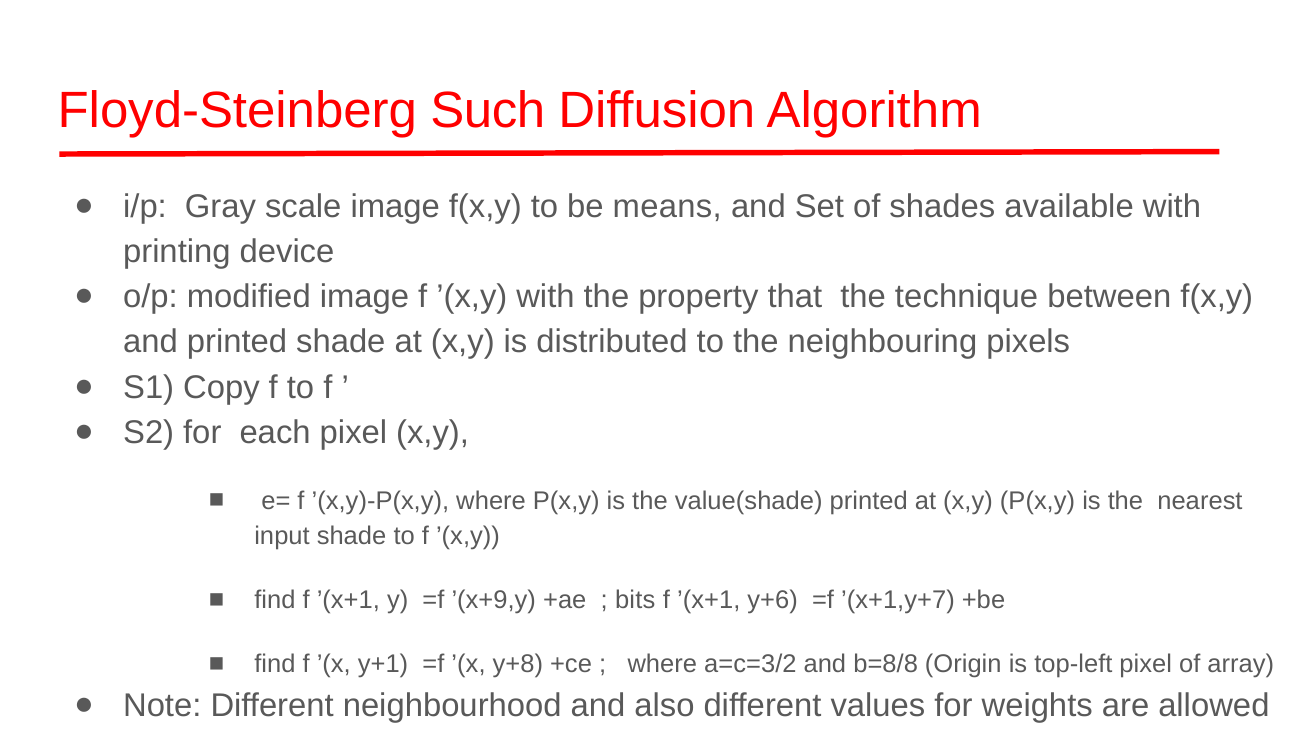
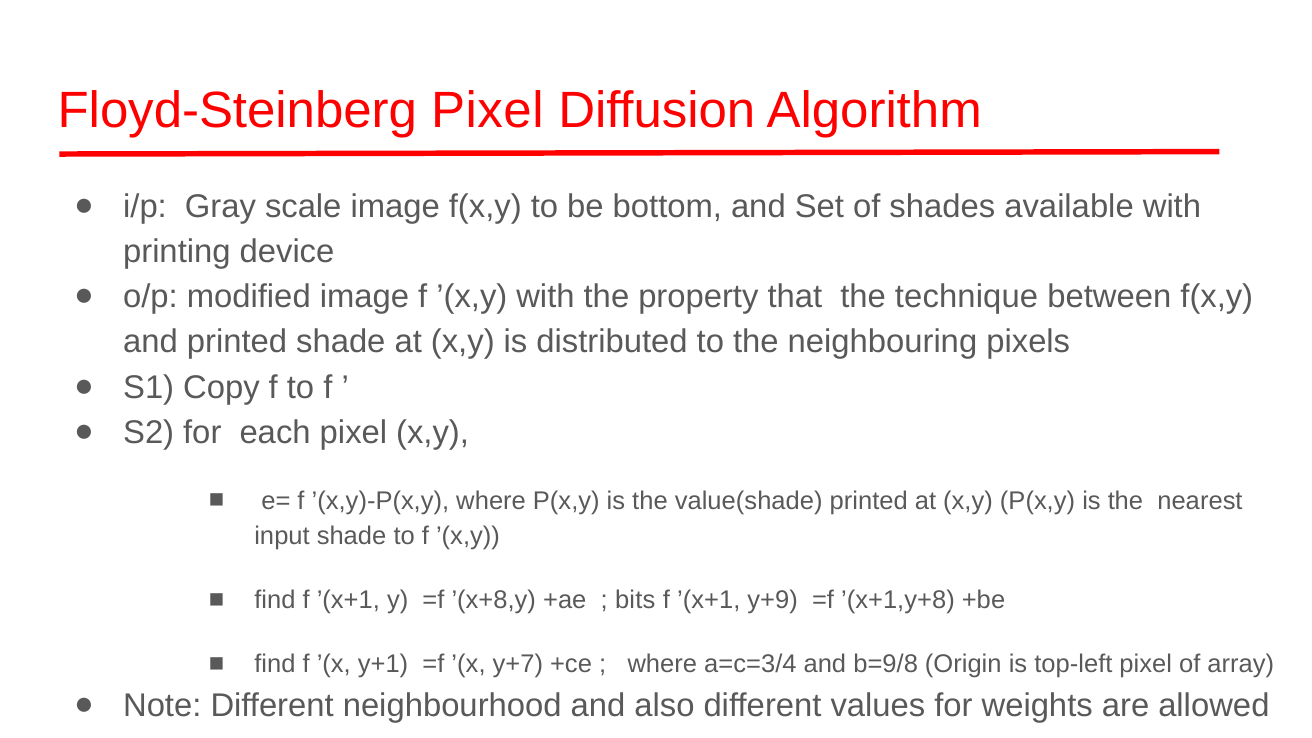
Floyd-Steinberg Such: Such -> Pixel
means: means -> bottom
’(x+9,y: ’(x+9,y -> ’(x+8,y
y+6: y+6 -> y+9
’(x+1,y+7: ’(x+1,y+7 -> ’(x+1,y+8
y+8: y+8 -> y+7
a=c=3/2: a=c=3/2 -> a=c=3/4
b=8/8: b=8/8 -> b=9/8
